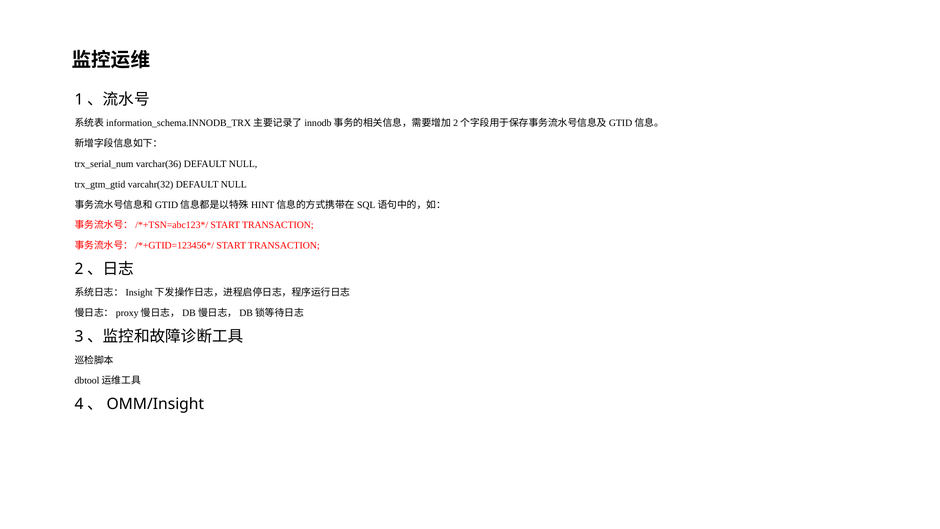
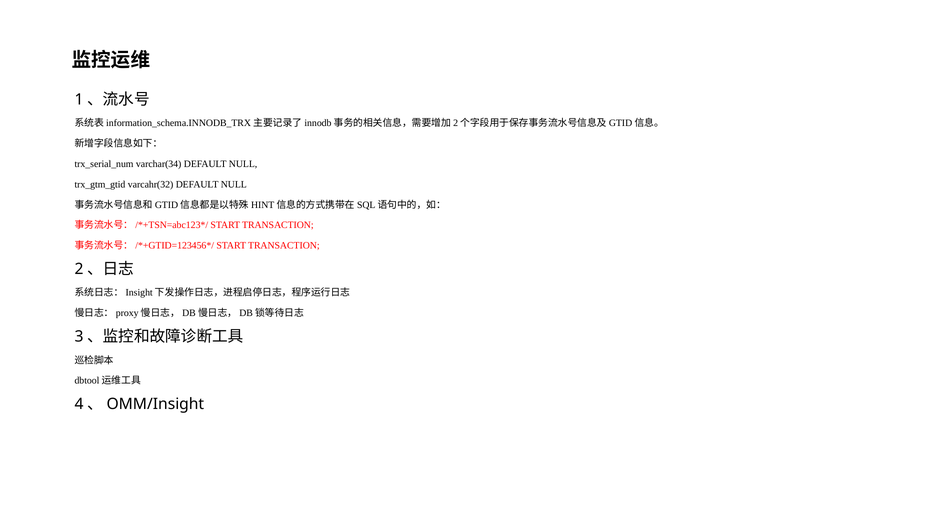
varchar(36: varchar(36 -> varchar(34
